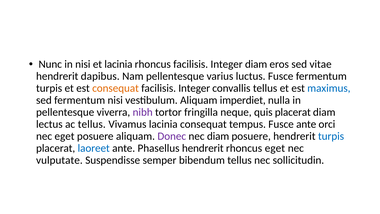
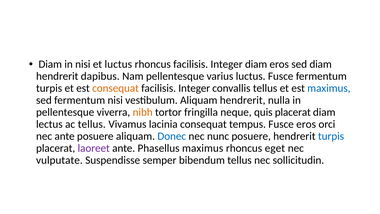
Nunc at (50, 64): Nunc -> Diam
et lacinia: lacinia -> luctus
sed vitae: vitae -> diam
Aliquam imperdiet: imperdiet -> hendrerit
nibh colour: purple -> orange
Fusce ante: ante -> eros
nec eget: eget -> ante
Donec colour: purple -> blue
nec diam: diam -> nunc
laoreet colour: blue -> purple
Phasellus hendrerit: hendrerit -> maximus
